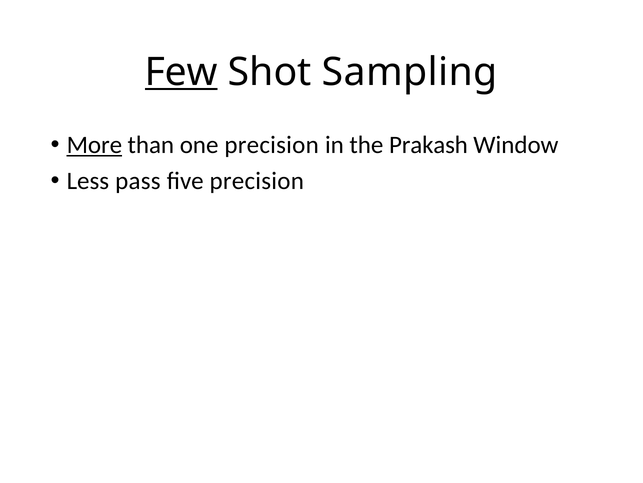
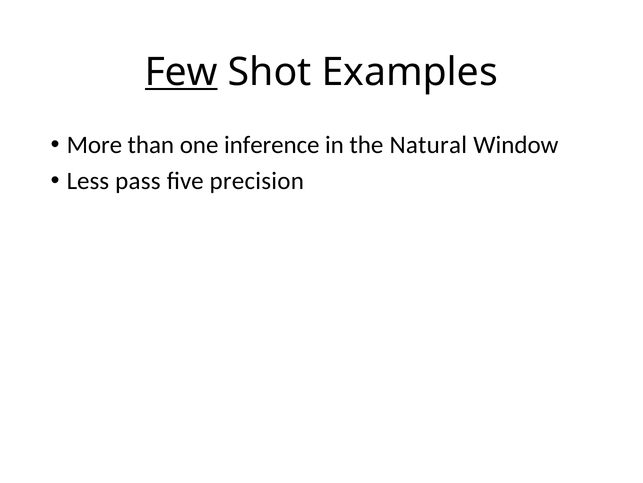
Sampling: Sampling -> Examples
More underline: present -> none
one precision: precision -> inference
Prakash: Prakash -> Natural
